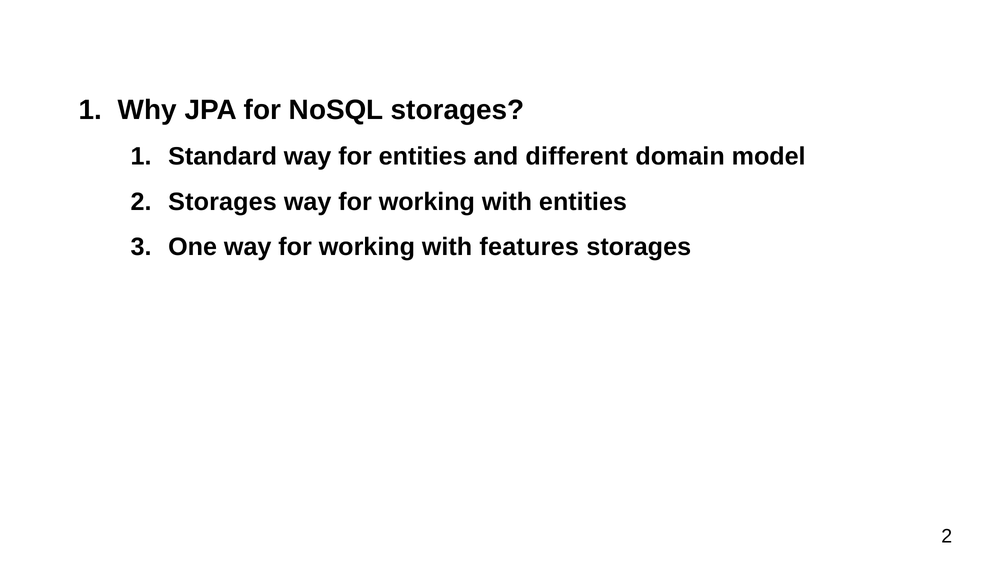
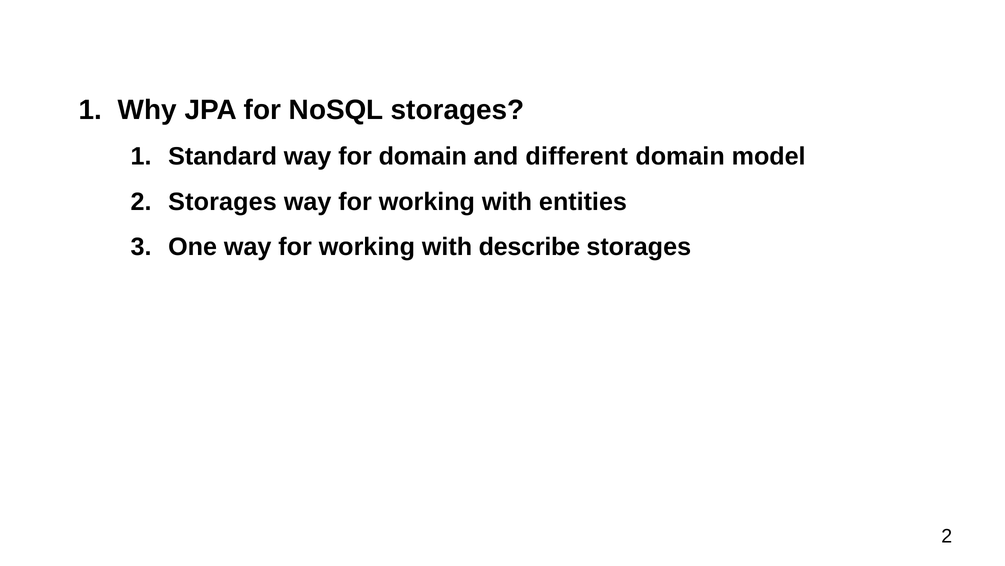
for entities: entities -> domain
features: features -> describe
